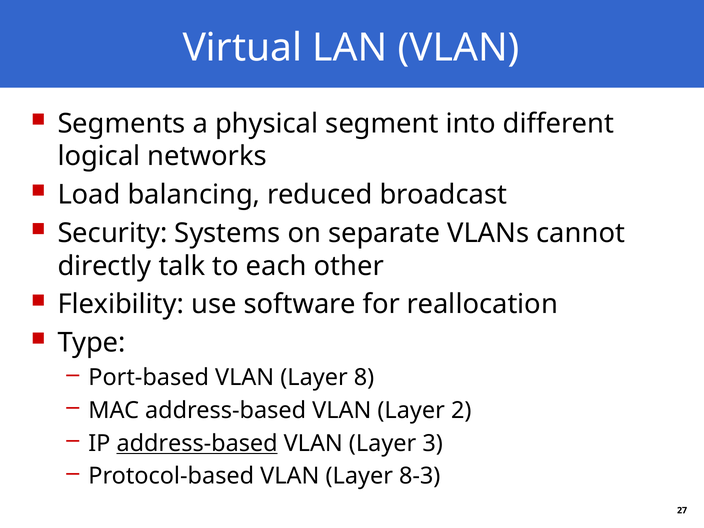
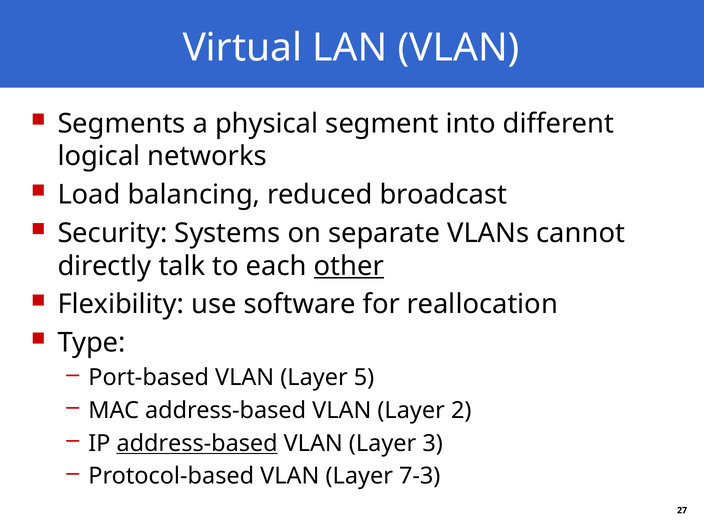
other underline: none -> present
8: 8 -> 5
8-3: 8-3 -> 7-3
